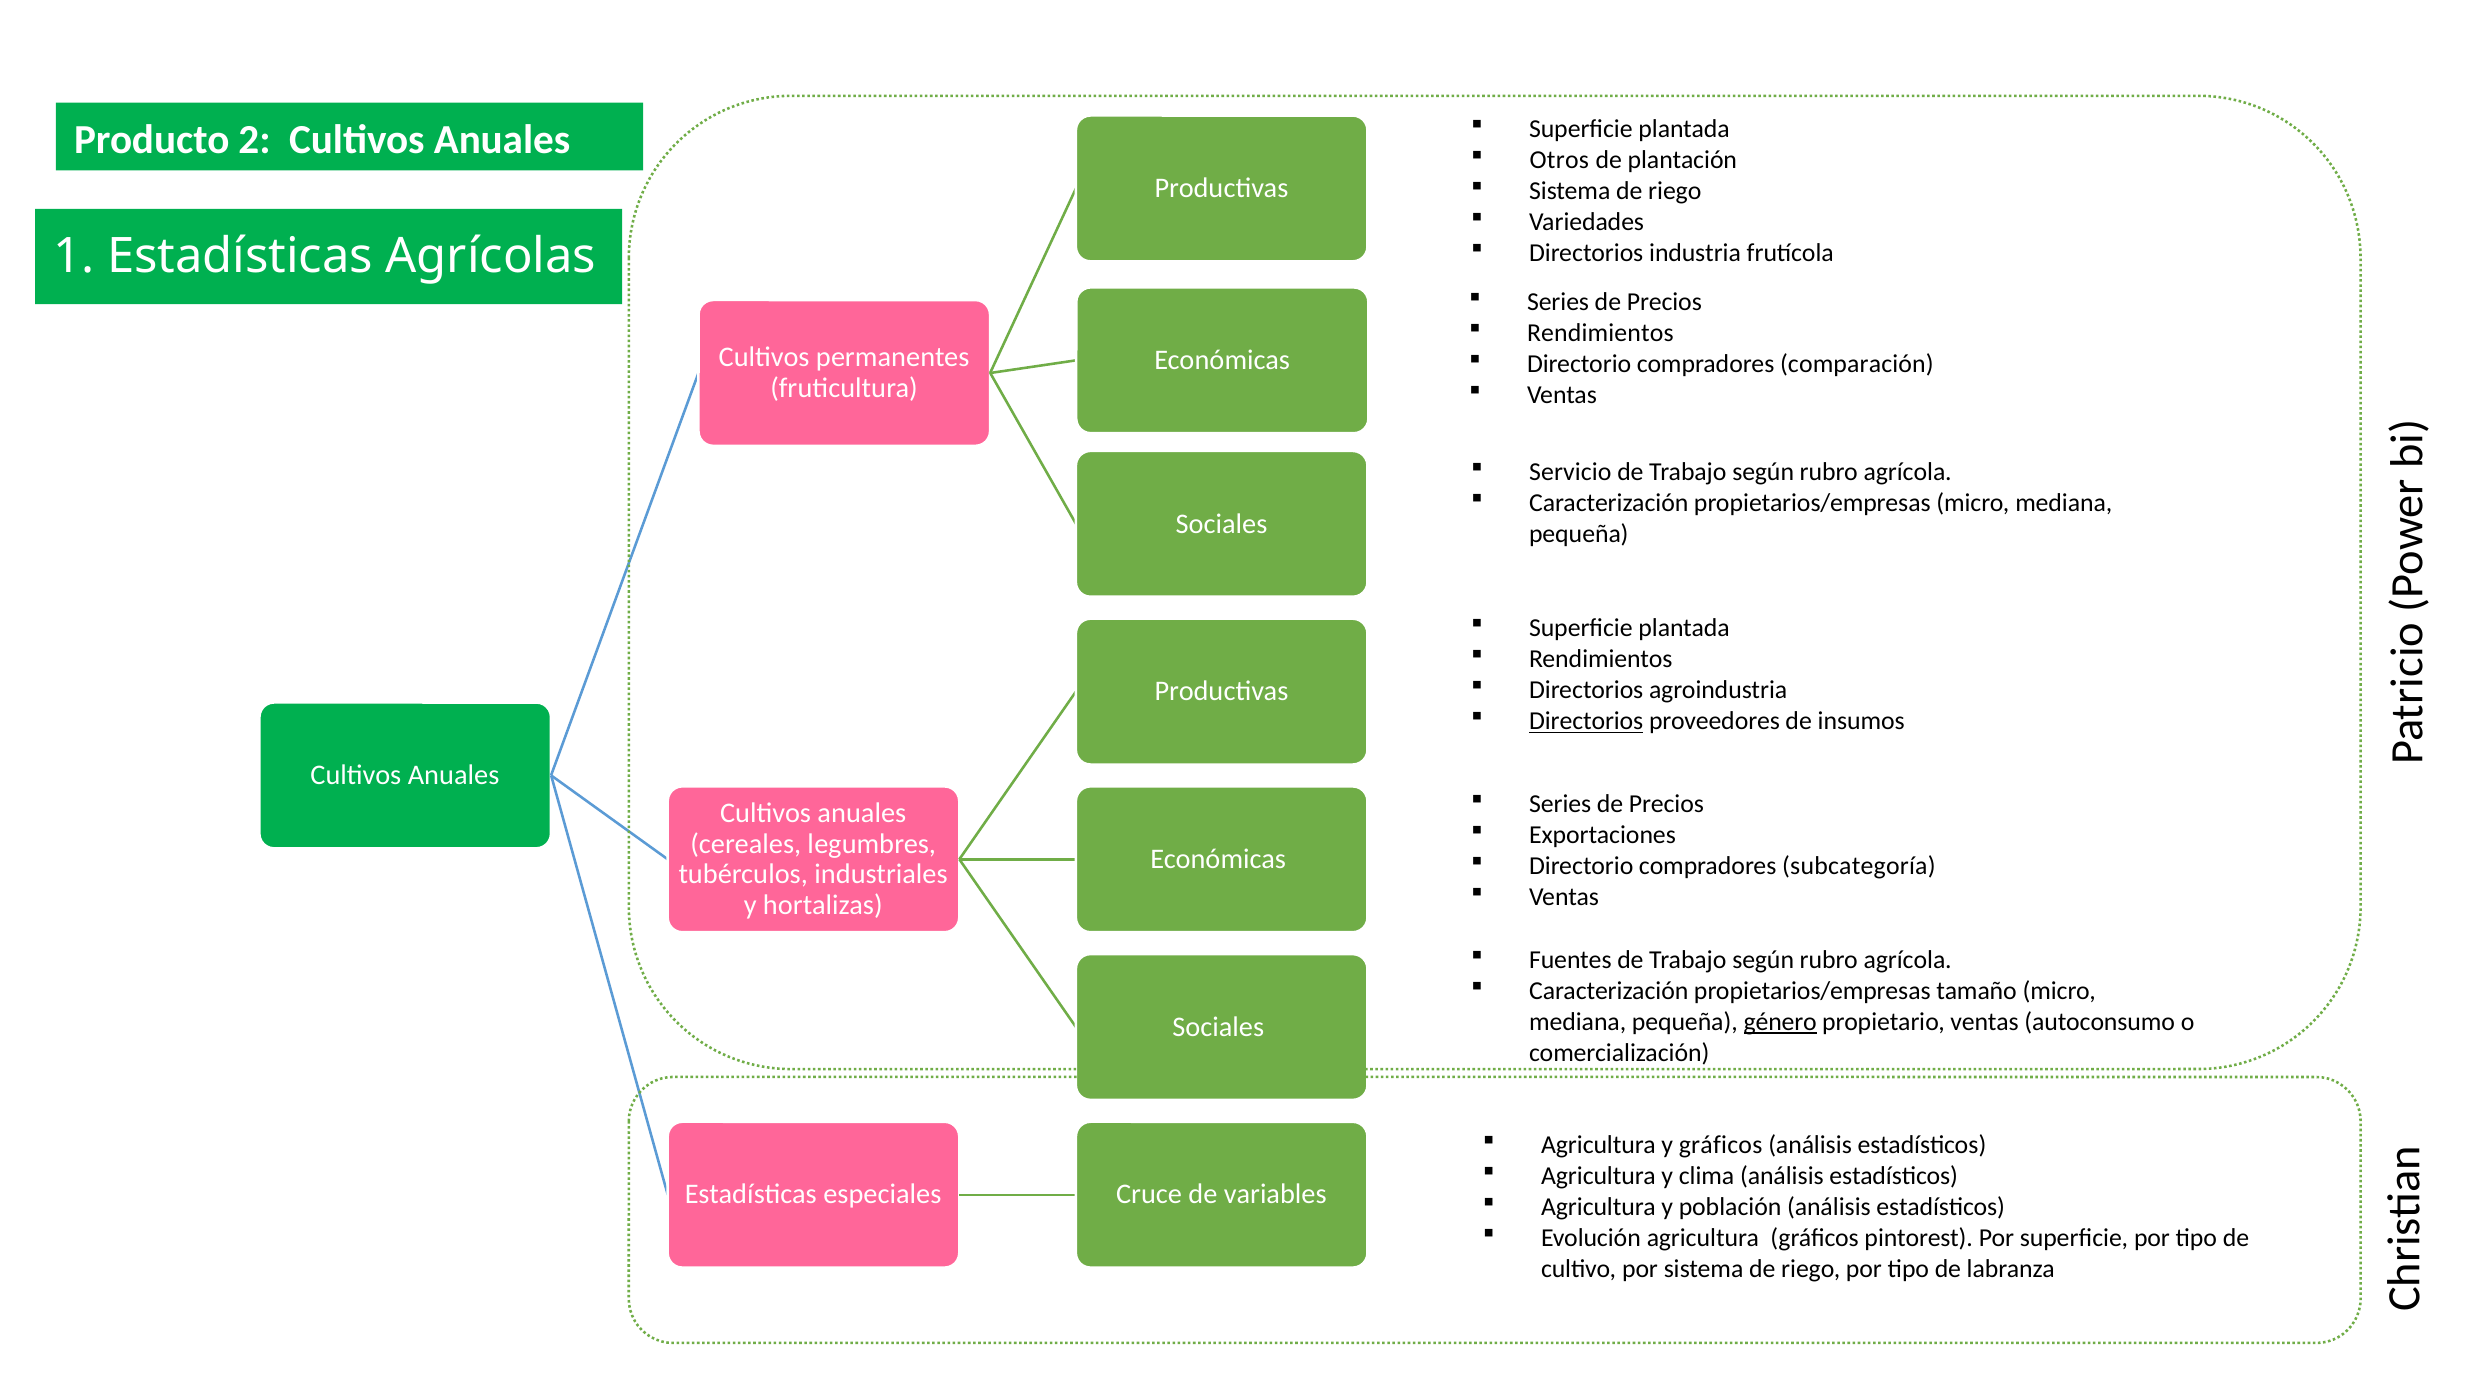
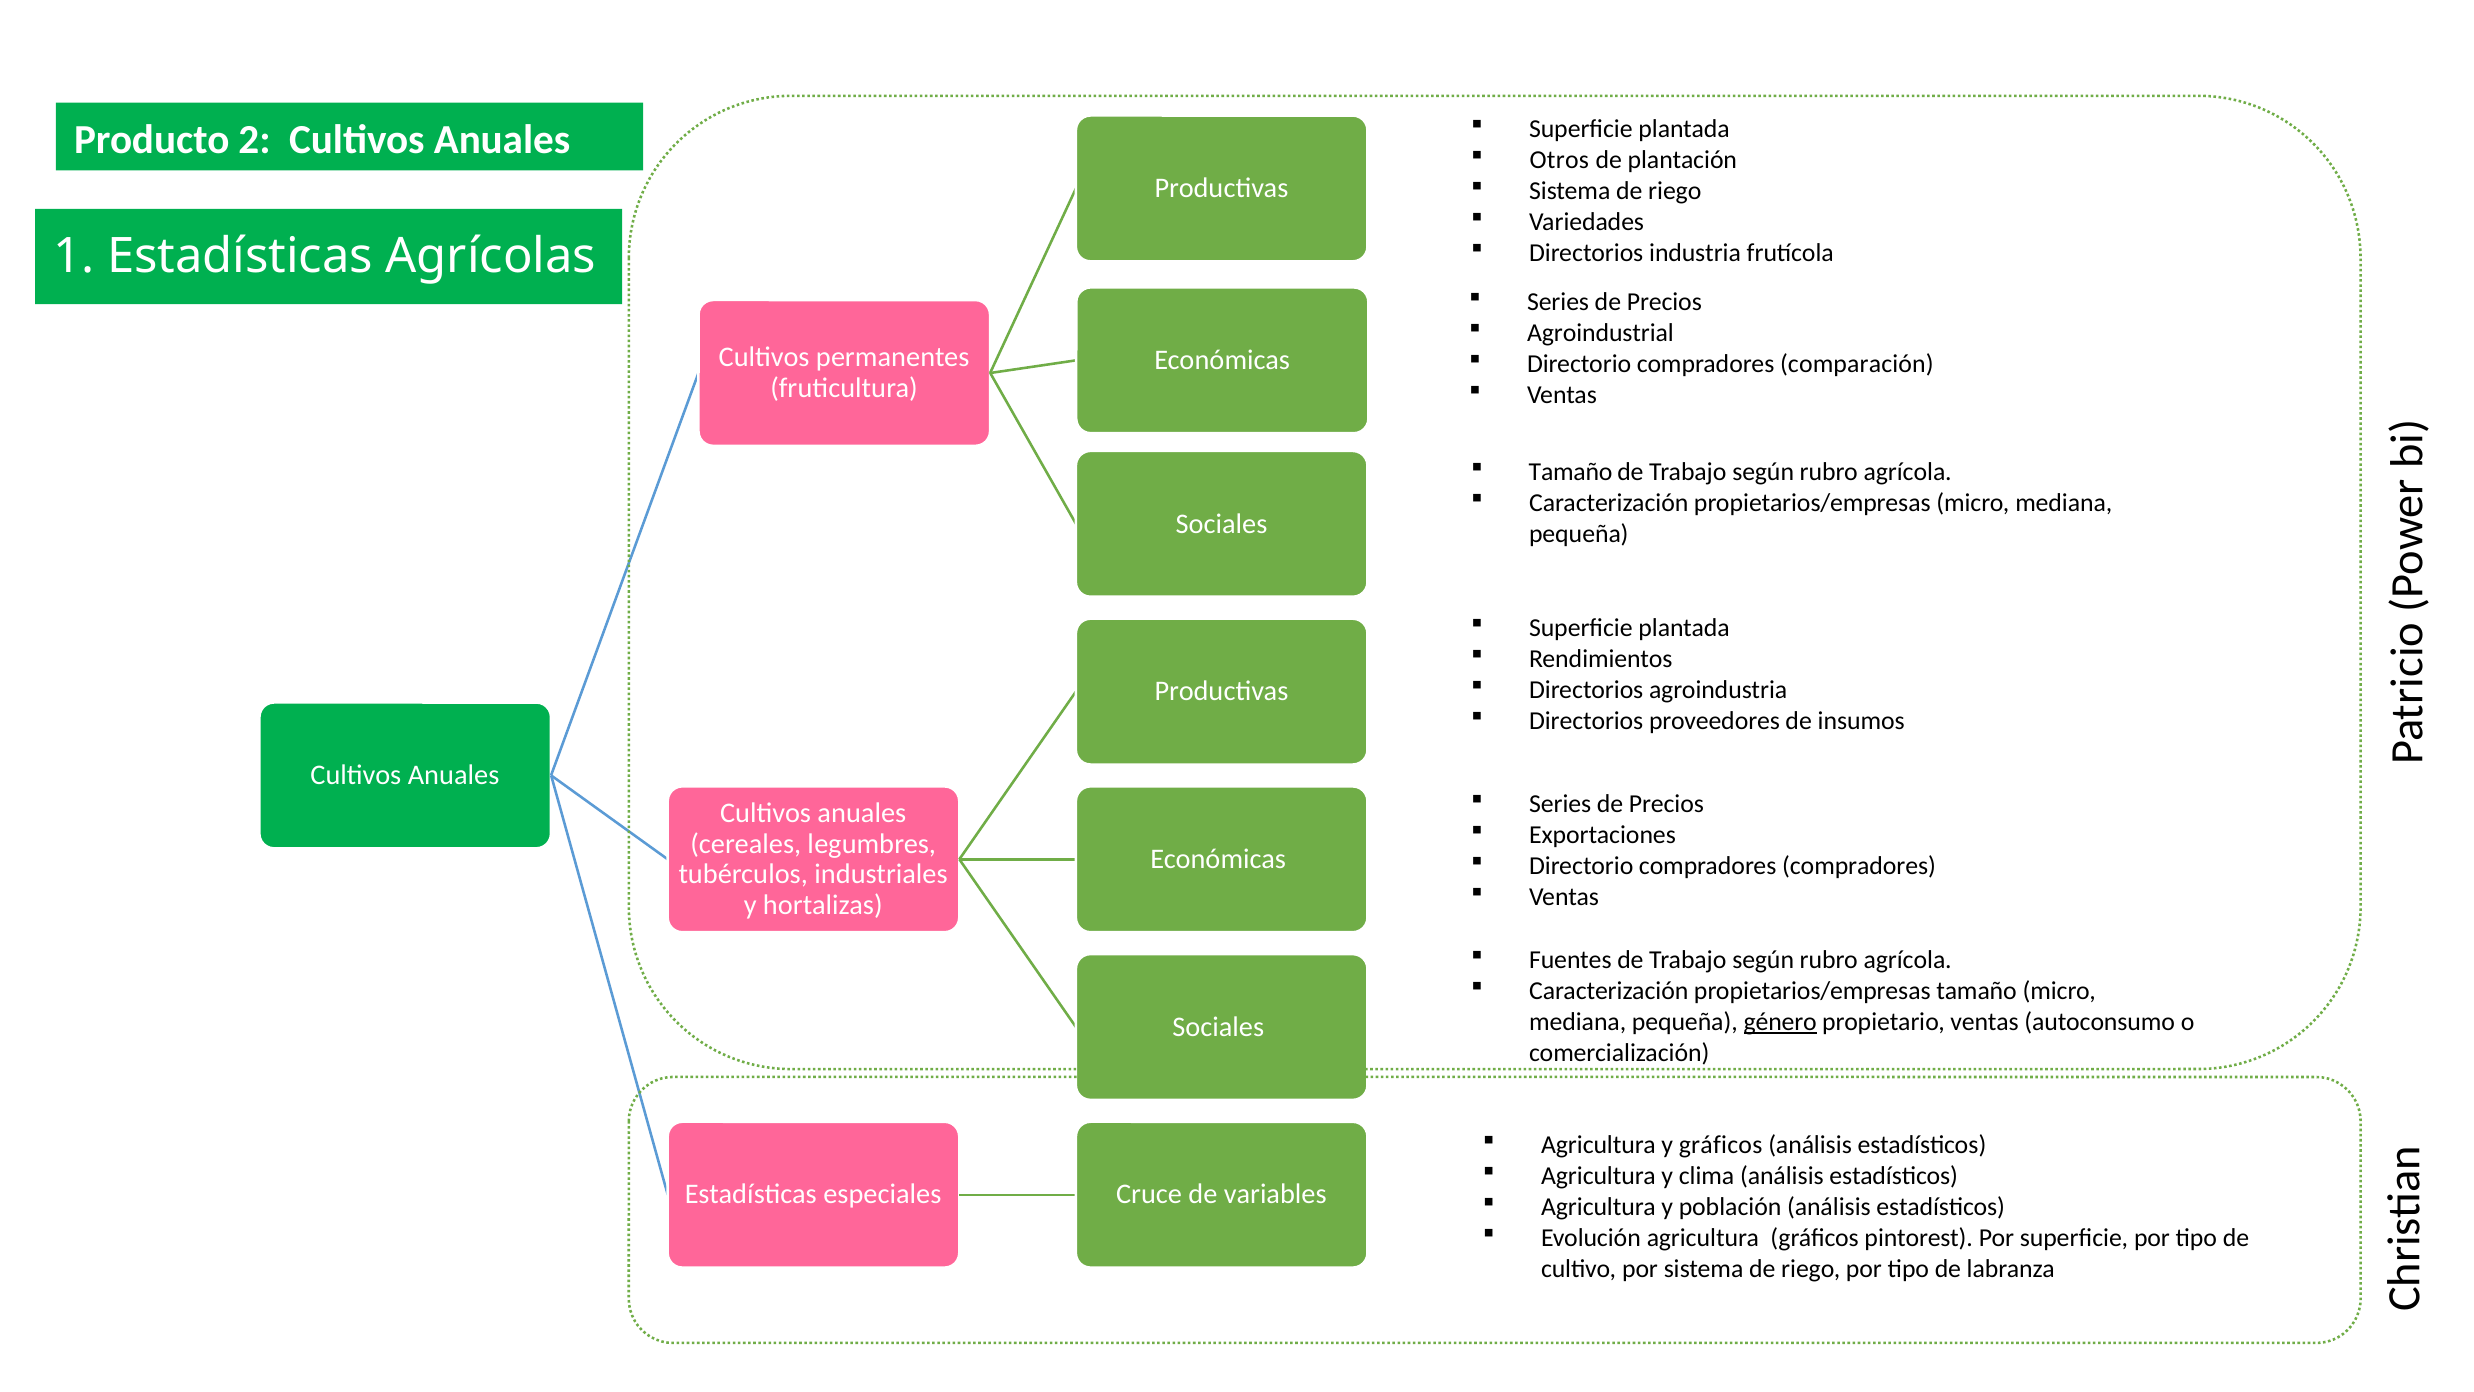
Rendimientos at (1600, 333): Rendimientos -> Agroindustrial
Servicio at (1570, 472): Servicio -> Tamaño
Directorios at (1586, 721) underline: present -> none
compradores subcategoría: subcategoría -> compradores
